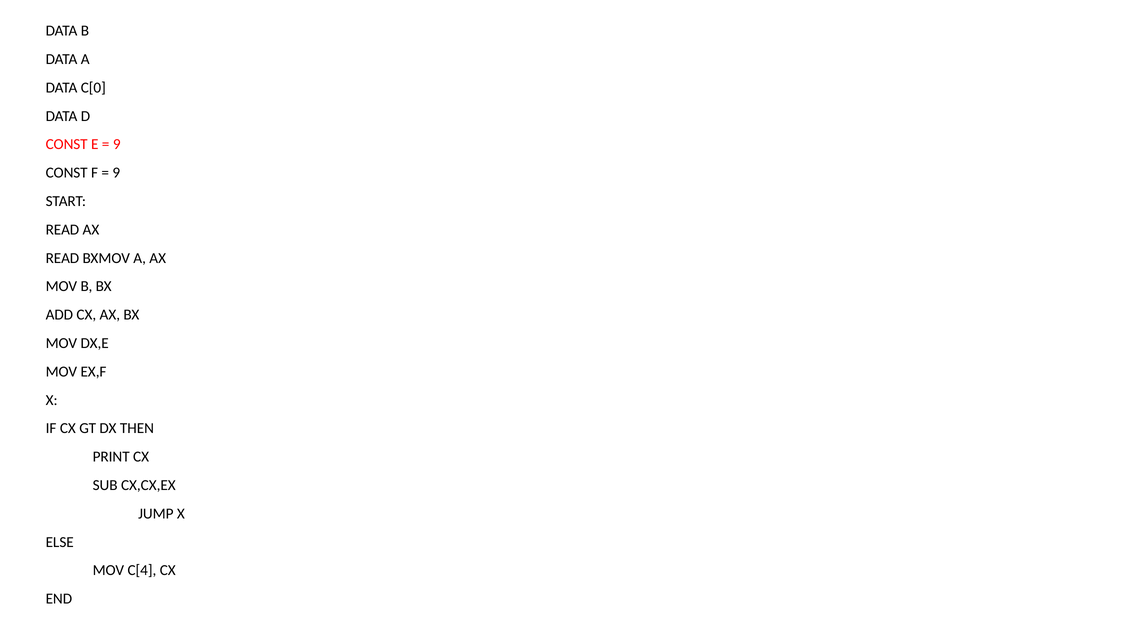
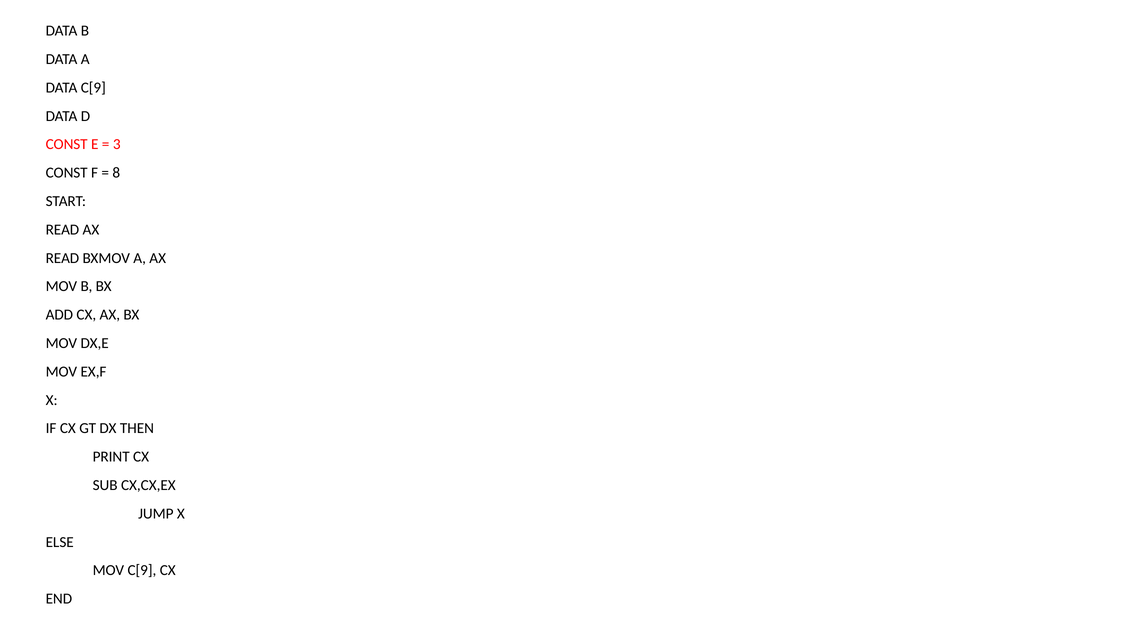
DATA C[0: C[0 -> C[9
9 at (117, 144): 9 -> 3
9 at (116, 173): 9 -> 8
MOV C[4: C[4 -> C[9
